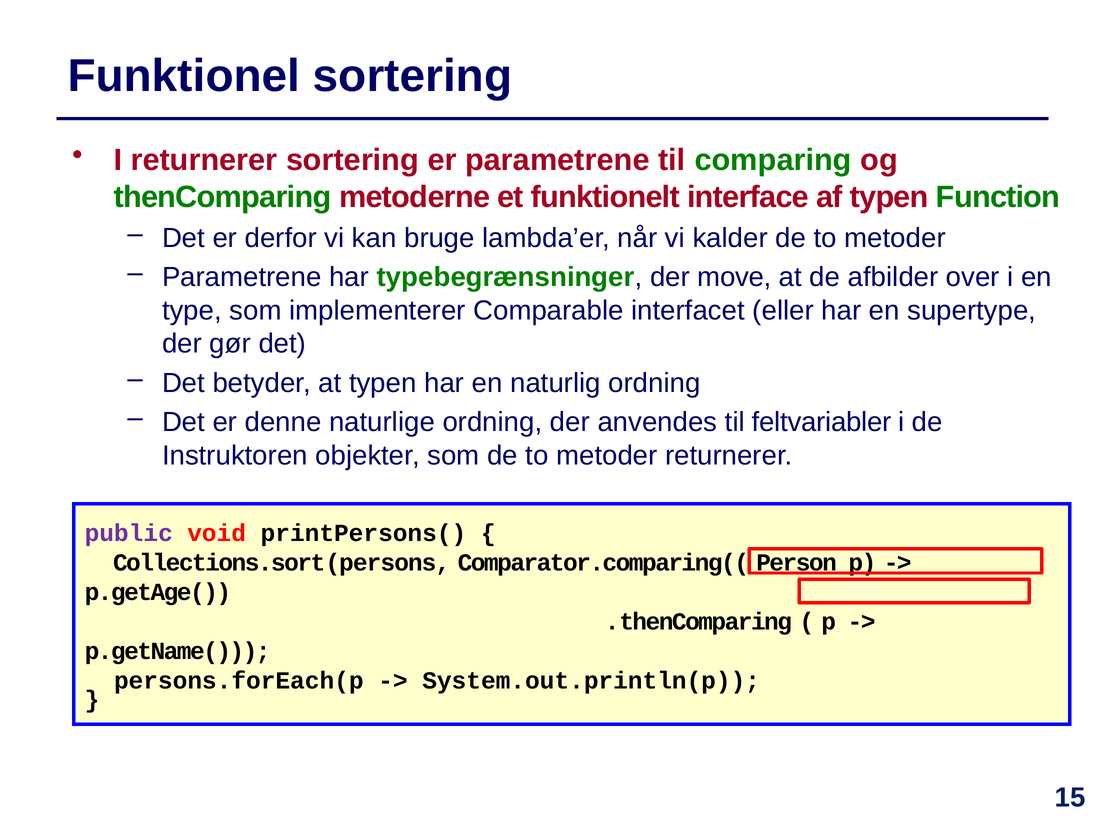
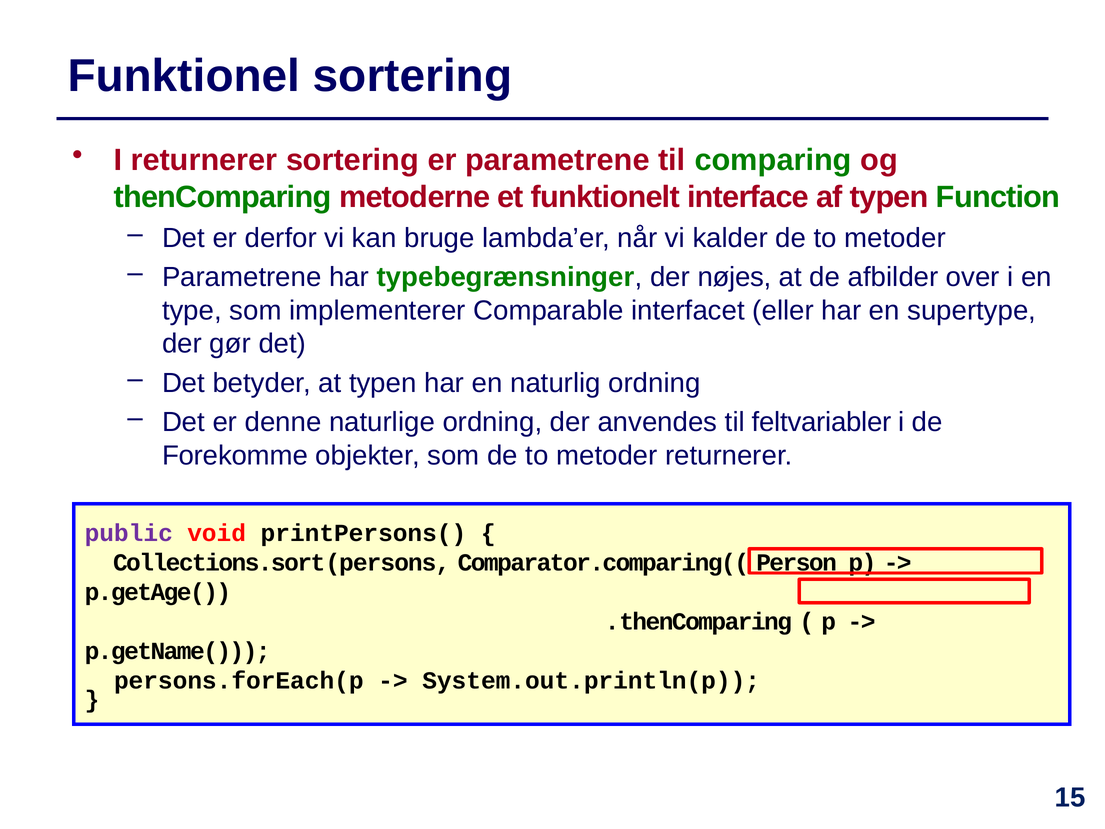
move: move -> nøjes
Instruktoren: Instruktoren -> Forekomme
